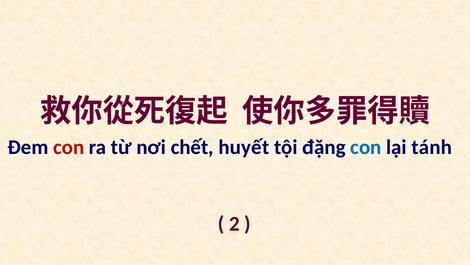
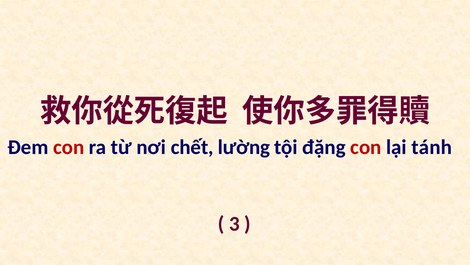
huyết: huyết -> lường
con at (366, 147) colour: blue -> red
2: 2 -> 3
